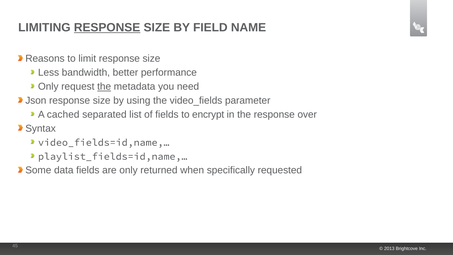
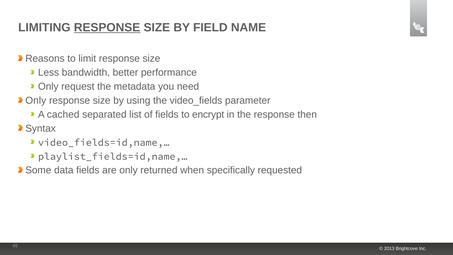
the at (104, 87) underline: present -> none
Json at (36, 101): Json -> Only
over: over -> then
